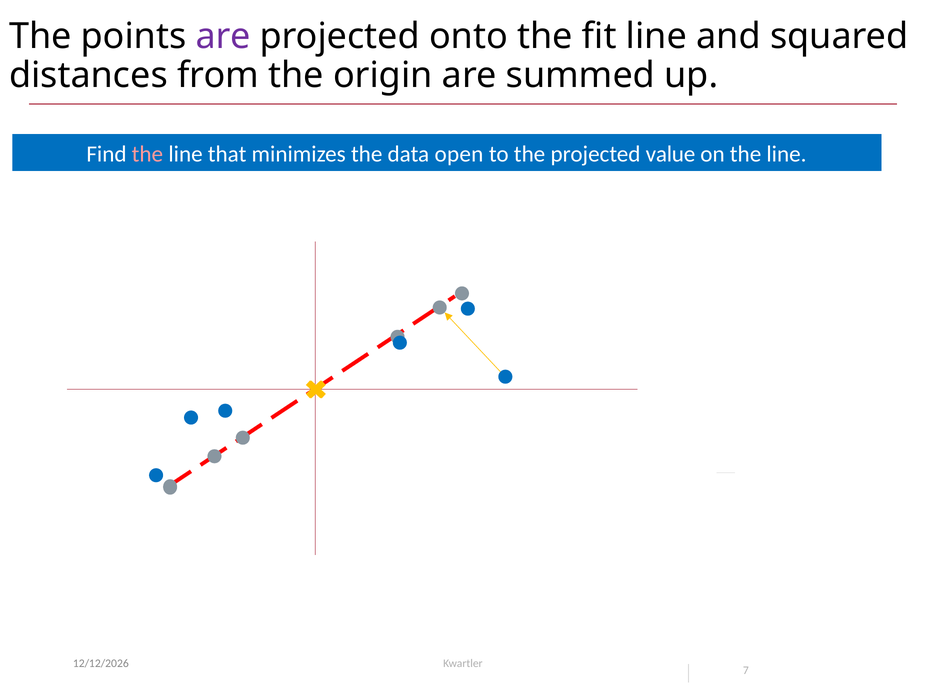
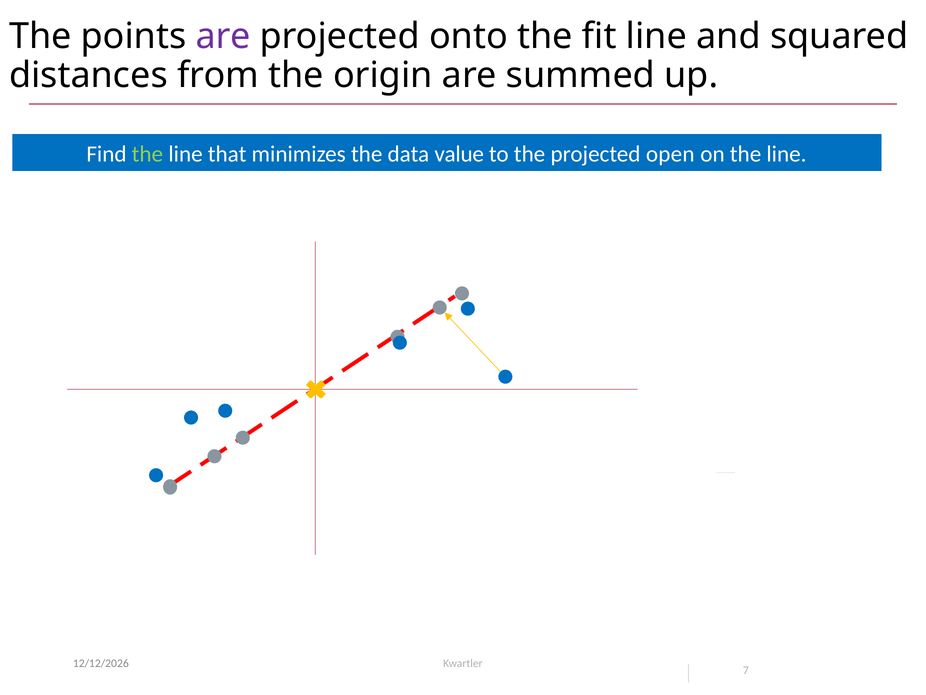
the at (147, 154) colour: pink -> light green
open: open -> value
value: value -> open
